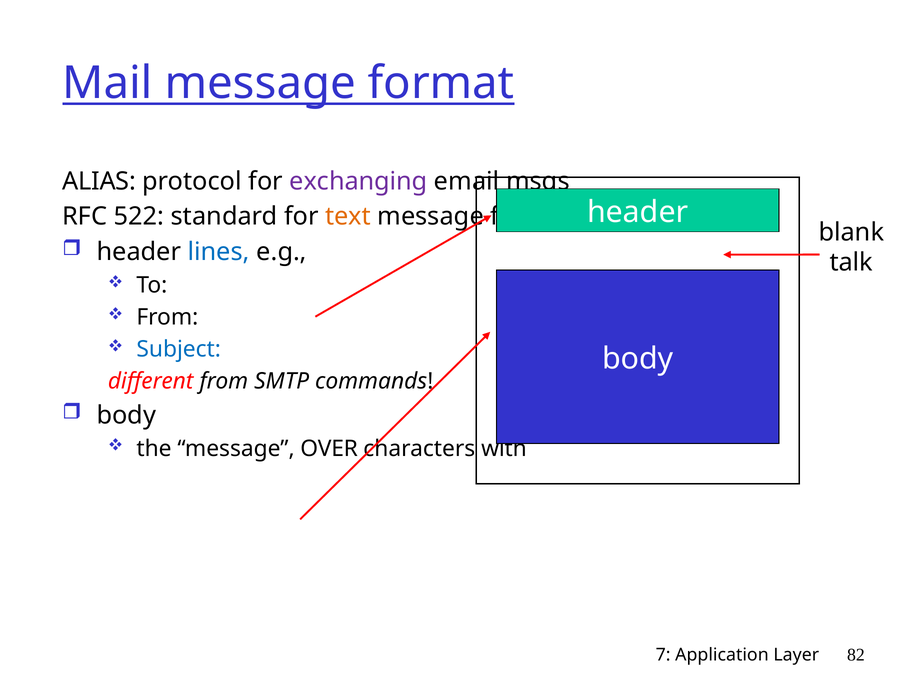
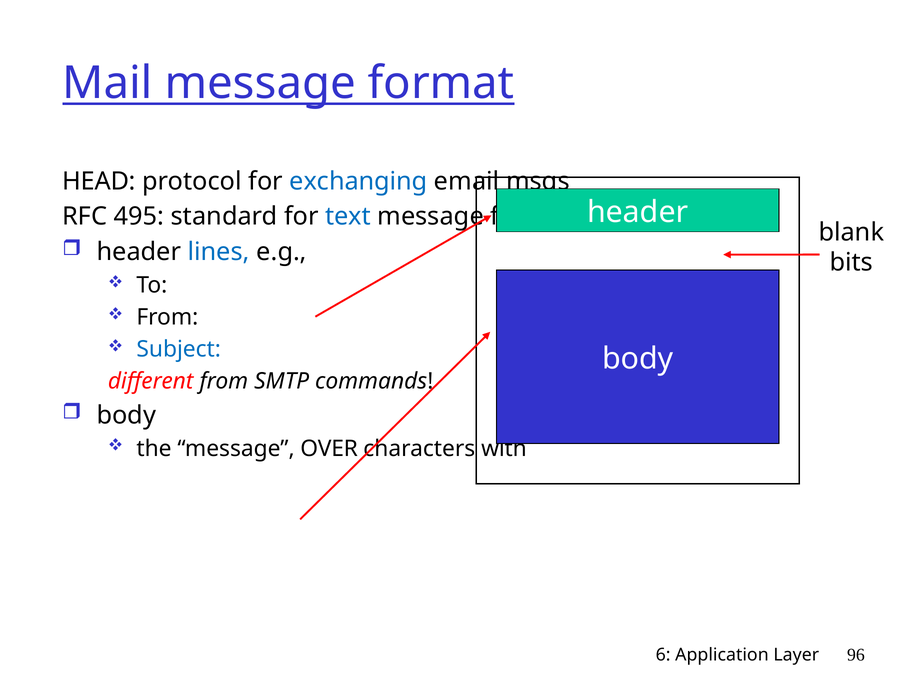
ALIAS: ALIAS -> HEAD
exchanging colour: purple -> blue
522: 522 -> 495
text colour: orange -> blue
talk: talk -> bits
7: 7 -> 6
82: 82 -> 96
